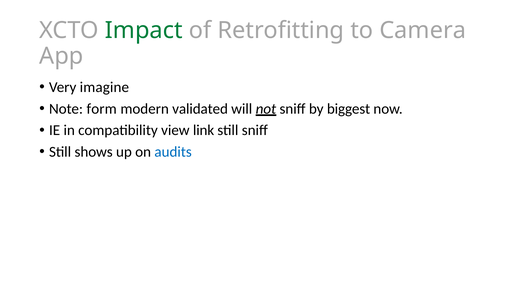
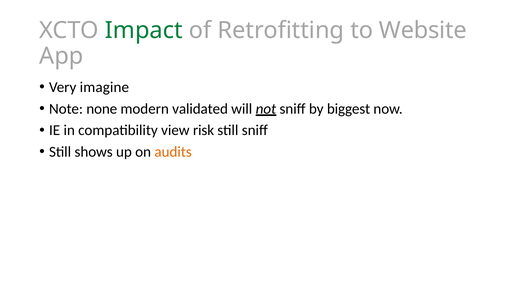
Camera: Camera -> Website
form: form -> none
link: link -> risk
audits colour: blue -> orange
